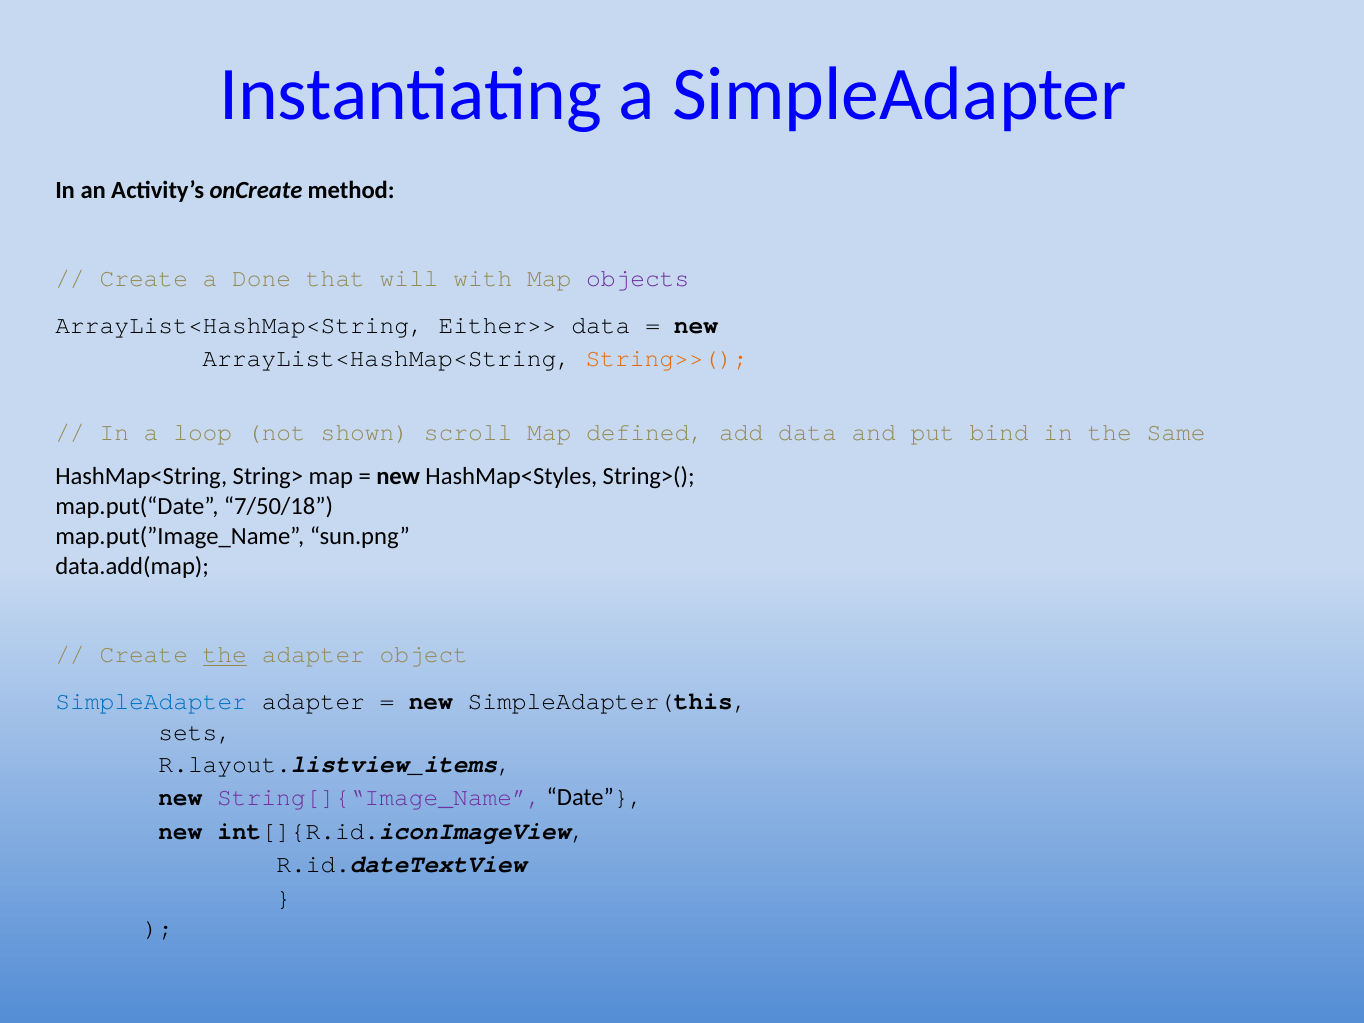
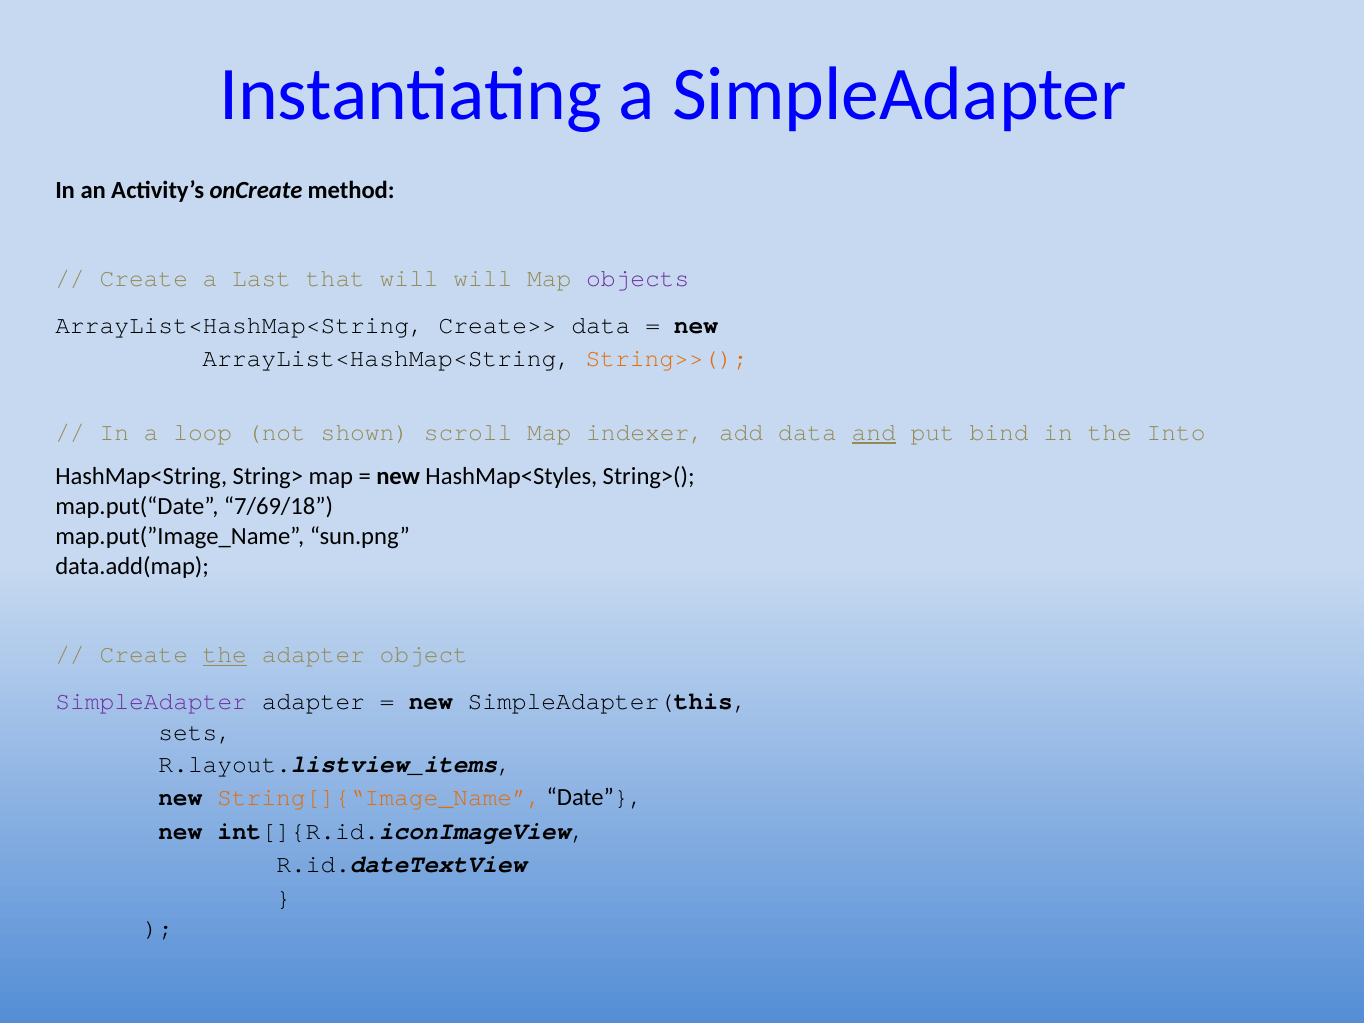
Done: Done -> Last
will with: with -> will
Either>>: Either>> -> Create>>
defined: defined -> indexer
and underline: none -> present
Same: Same -> Into
7/50/18: 7/50/18 -> 7/69/18
SimpleAdapter at (151, 702) colour: blue -> purple
String[]{“Image_Name colour: purple -> orange
